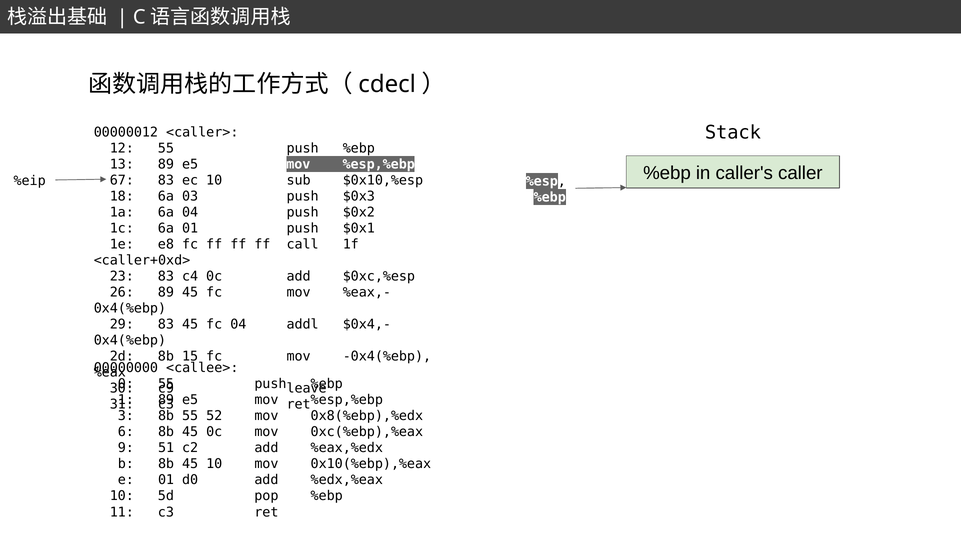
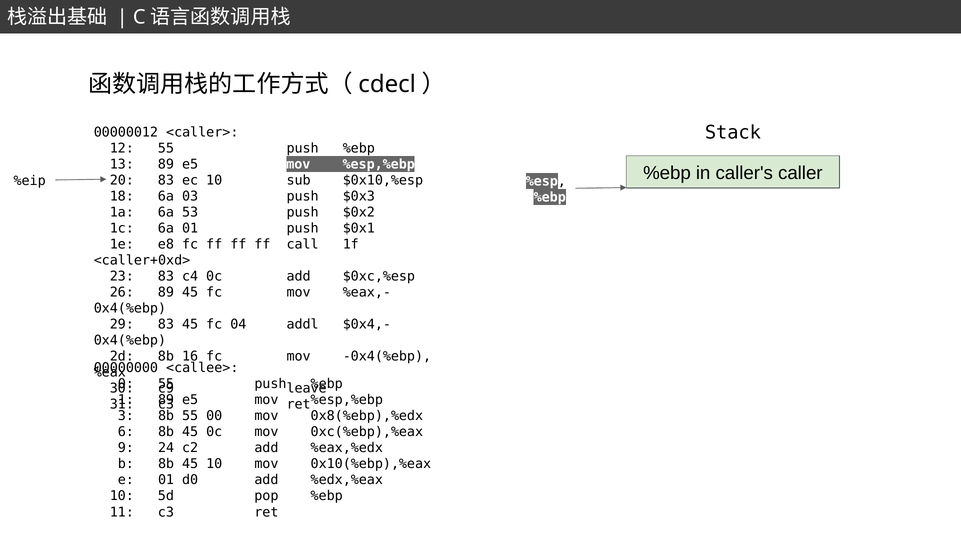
67: 67 -> 20
6a 04: 04 -> 53
15: 15 -> 16
52: 52 -> 00
51: 51 -> 24
